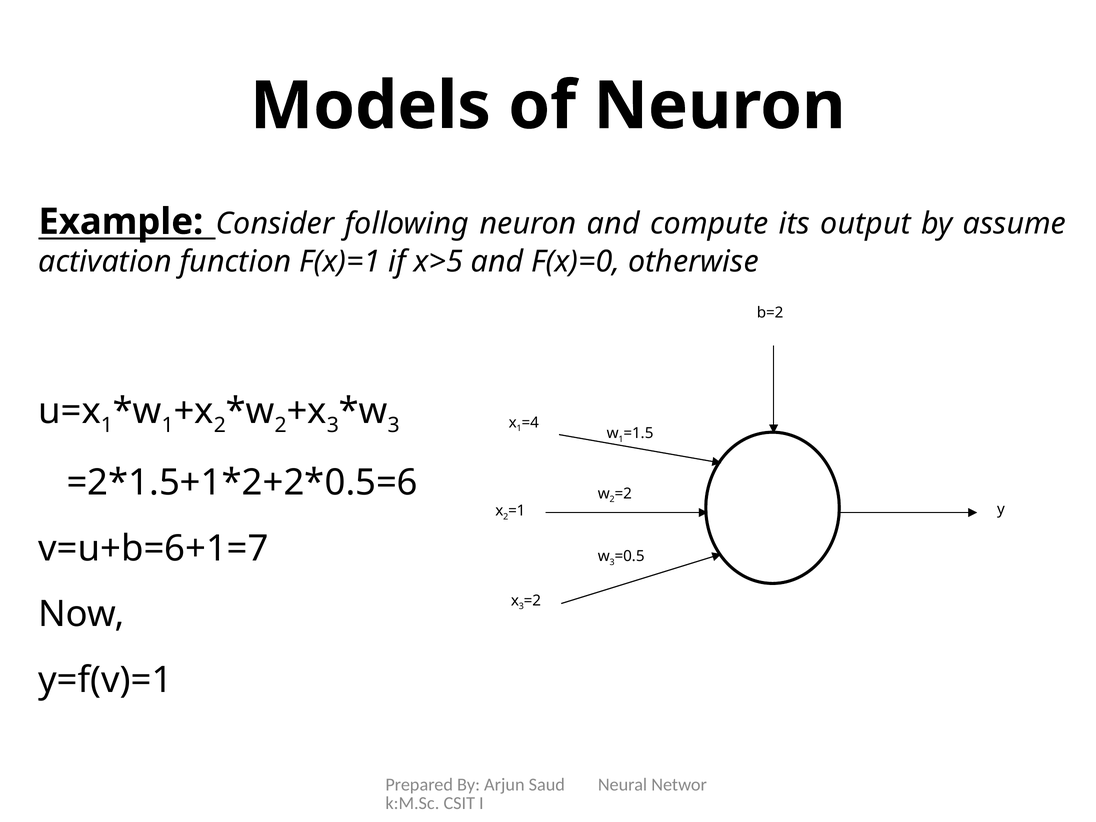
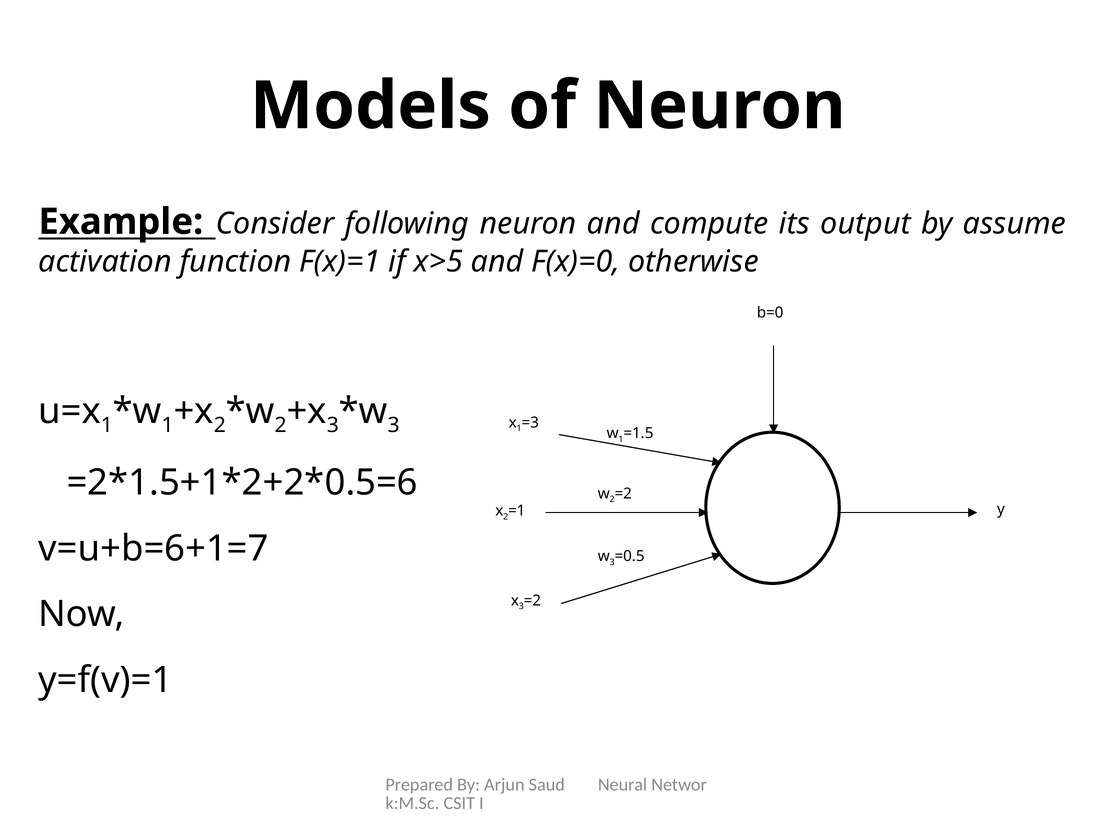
b=2: b=2 -> b=0
=4: =4 -> =3
